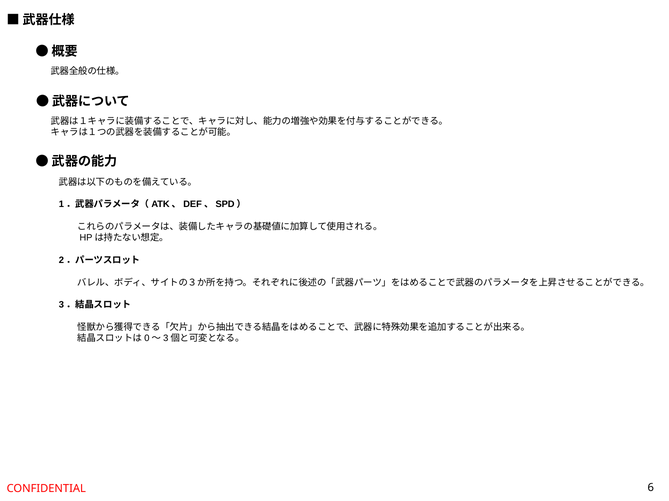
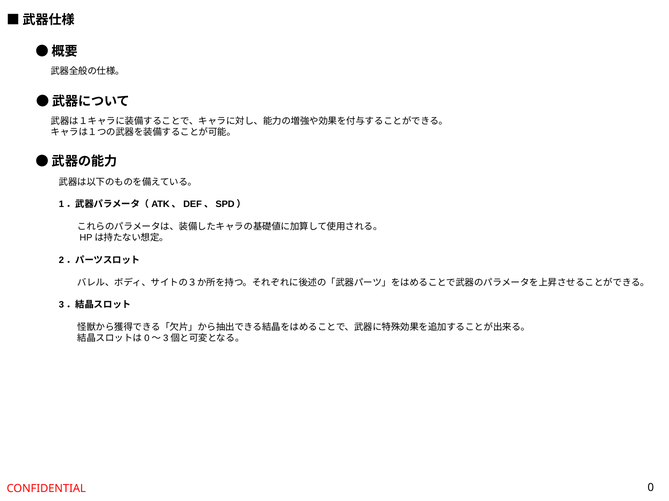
6: 6 -> 0
